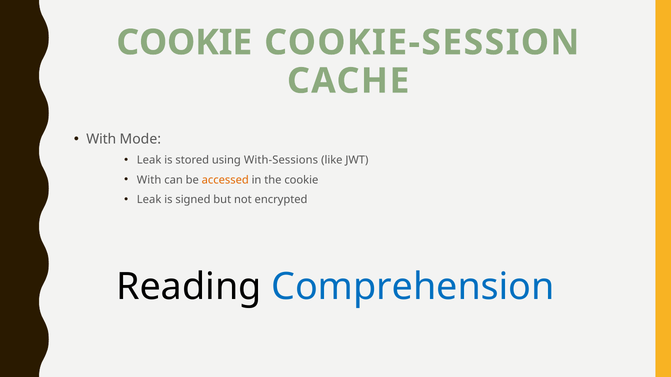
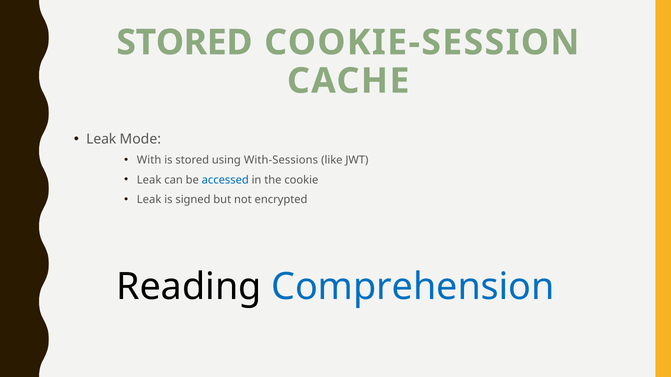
COOKIE at (184, 43): COOKIE -> STORED
With at (101, 139): With -> Leak
Leak at (149, 160): Leak -> With
With at (149, 180): With -> Leak
accessed colour: orange -> blue
